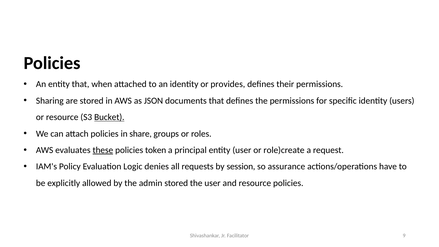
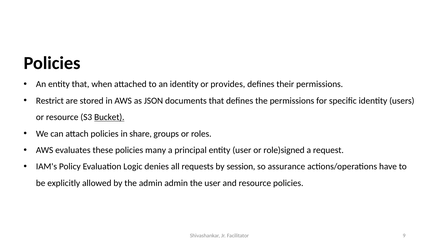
Sharing: Sharing -> Restrict
these underline: present -> none
token: token -> many
role)create: role)create -> role)signed
admin stored: stored -> admin
